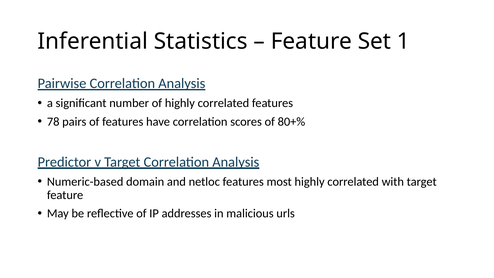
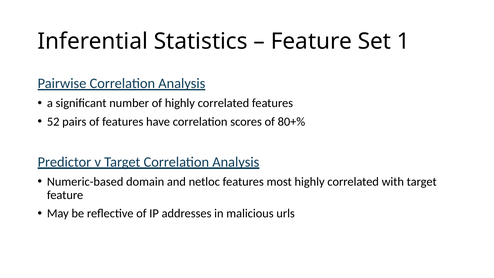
78: 78 -> 52
